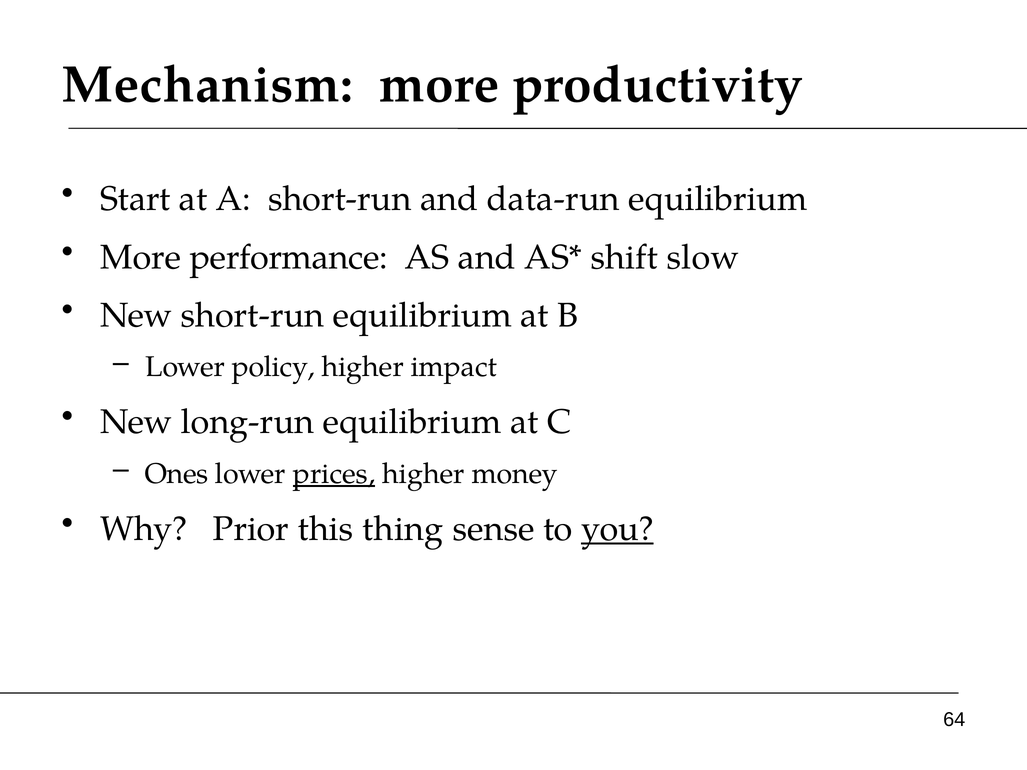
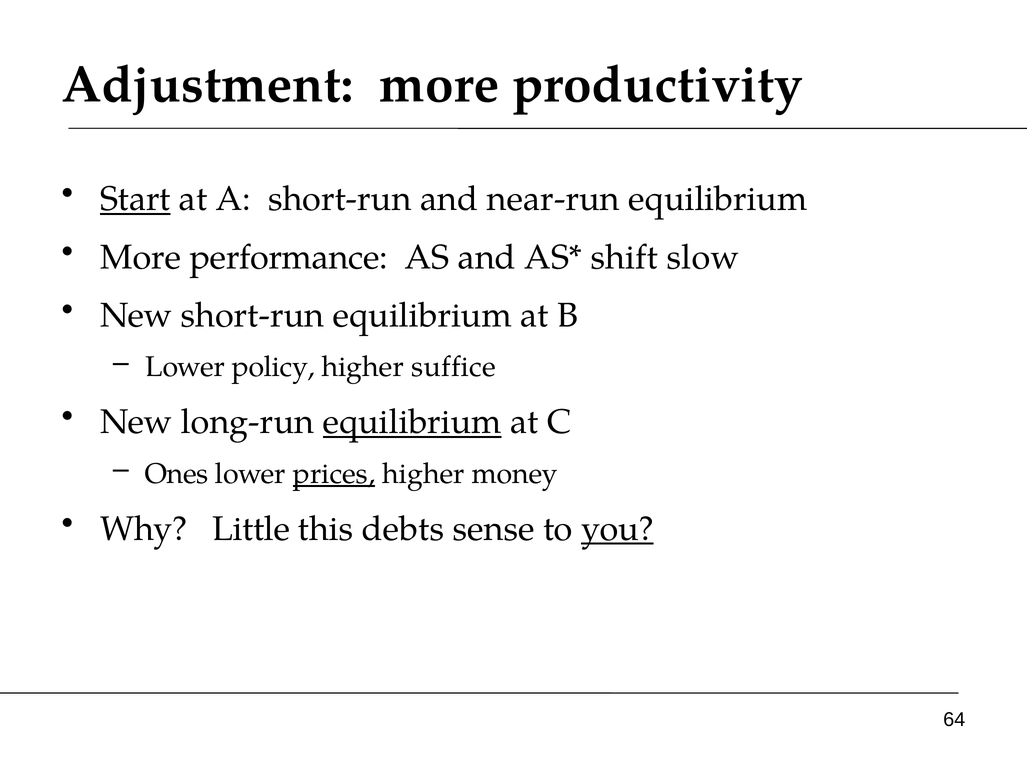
Mechanism: Mechanism -> Adjustment
Start underline: none -> present
data-run: data-run -> near-run
impact: impact -> suffice
equilibrium at (412, 422) underline: none -> present
Prior: Prior -> Little
thing: thing -> debts
